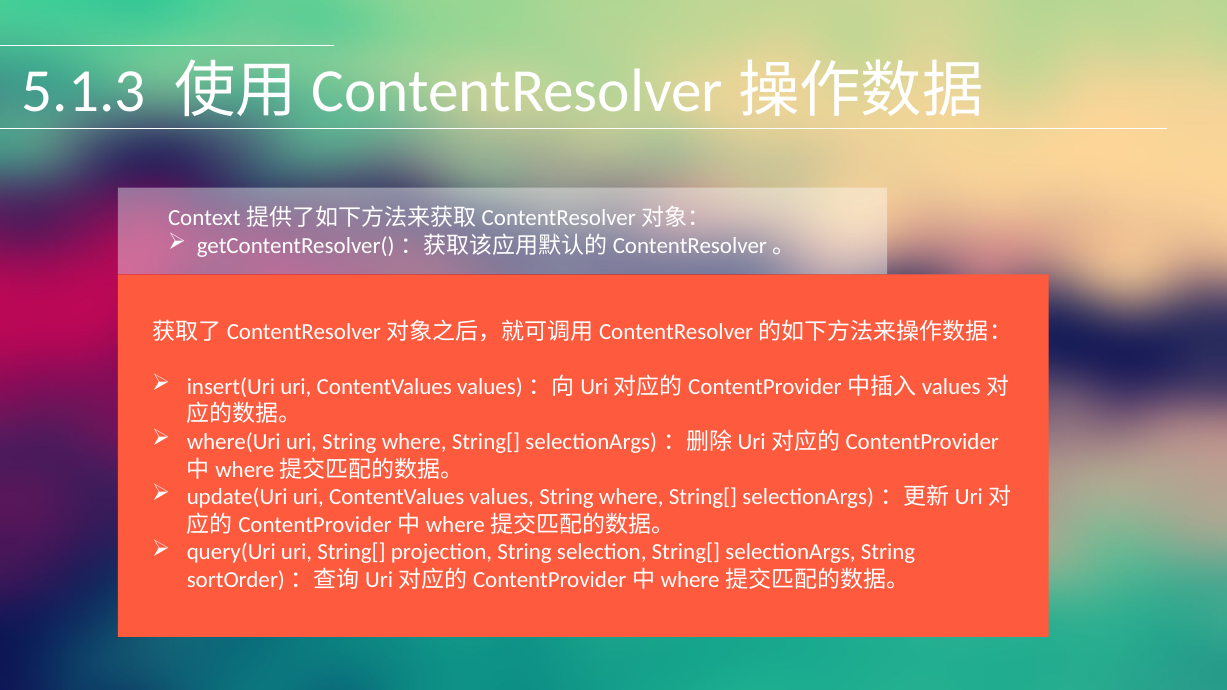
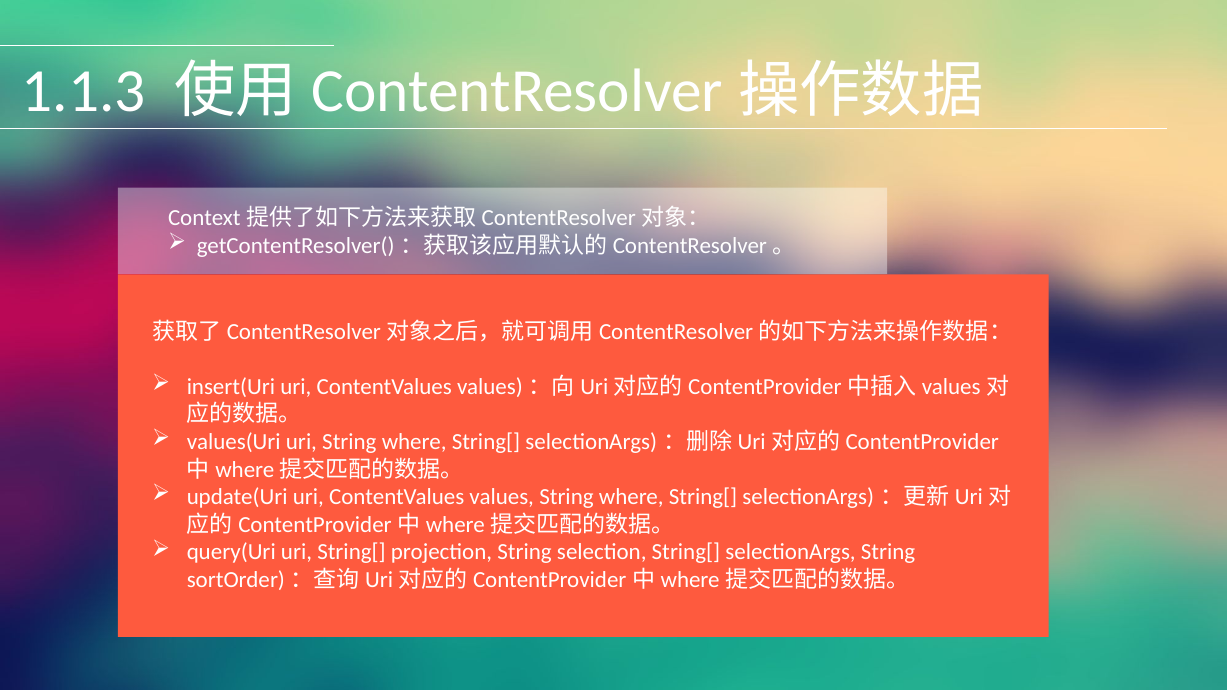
5.1.3: 5.1.3 -> 1.1.3
where(Uri: where(Uri -> values(Uri
